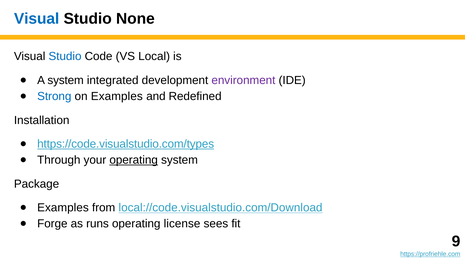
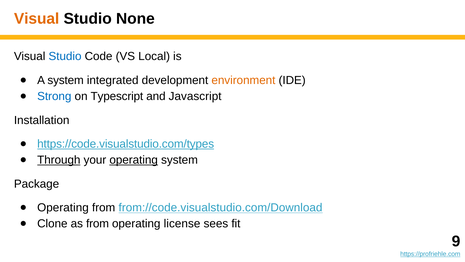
Visual at (37, 19) colour: blue -> orange
environment colour: purple -> orange
on Examples: Examples -> Typescript
Redefined: Redefined -> Javascript
Through underline: none -> present
Examples at (63, 207): Examples -> Operating
local://code.visualstudio.com/Download: local://code.visualstudio.com/Download -> from://code.visualstudio.com/Download
Forge: Forge -> Clone
as runs: runs -> from
